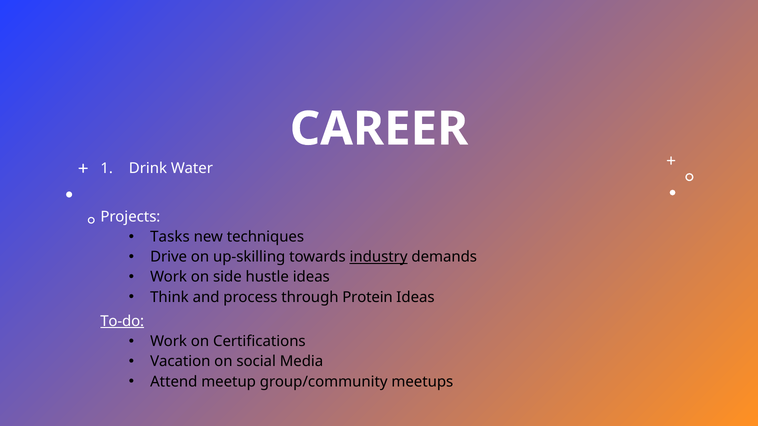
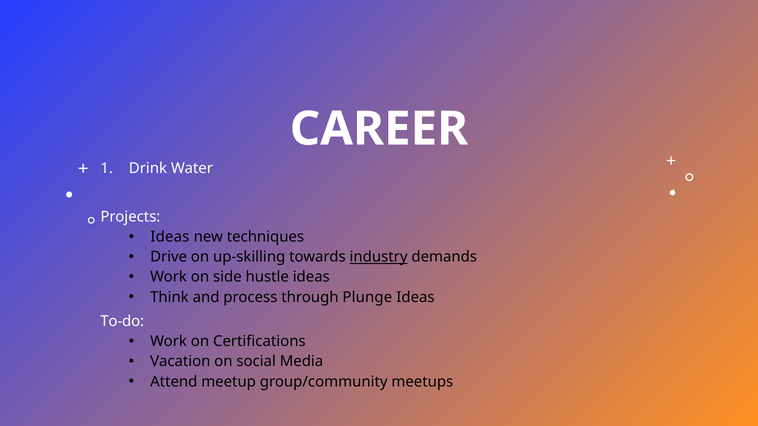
Tasks at (170, 237): Tasks -> Ideas
Protein: Protein -> Plunge
To-do underline: present -> none
